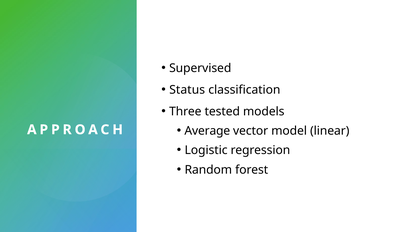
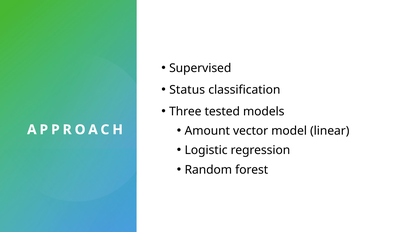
Average: Average -> Amount
